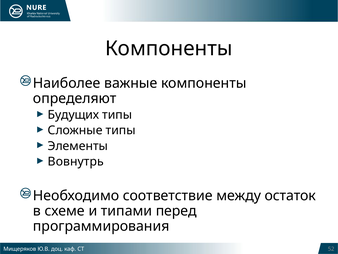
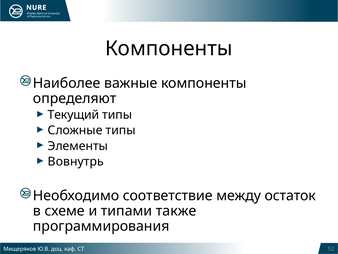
Будущих: Будущих -> Текущий
перед: перед -> также
